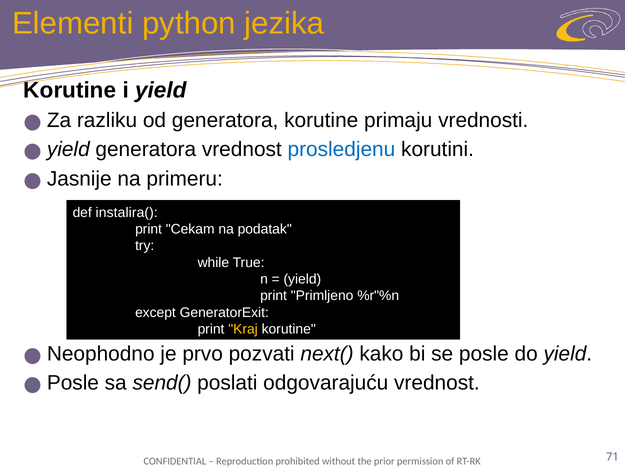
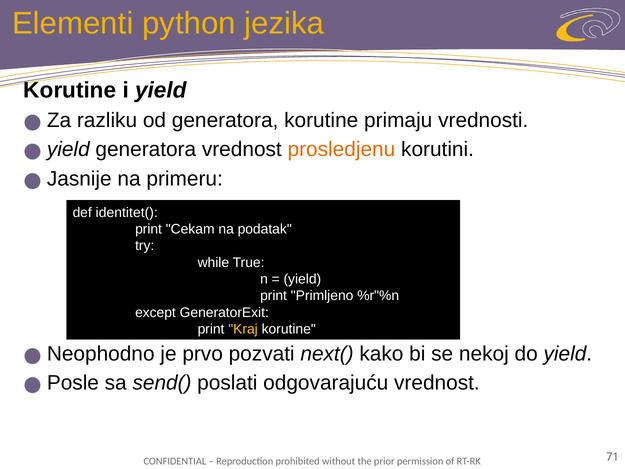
prosledjenu colour: blue -> orange
instalira(: instalira( -> identitet(
se posle: posle -> nekoj
